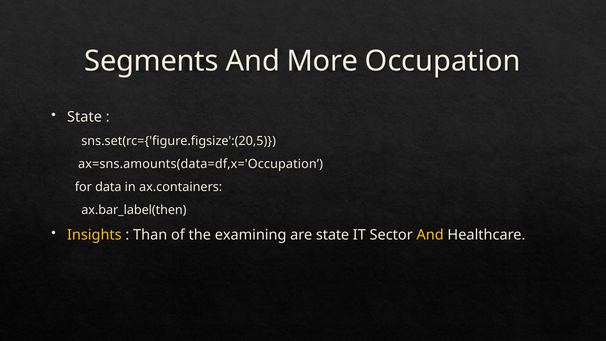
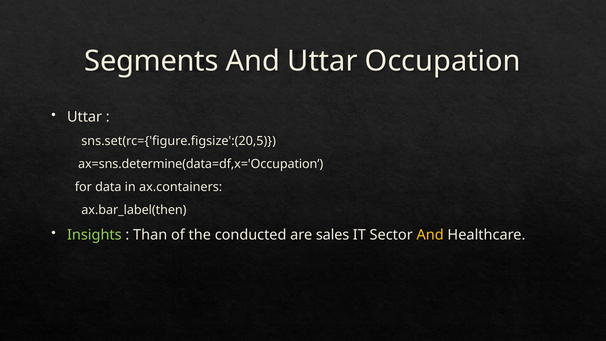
And More: More -> Uttar
State at (85, 117): State -> Uttar
ax=sns.amounts(data=df,x='Occupation: ax=sns.amounts(data=df,x='Occupation -> ax=sns.determine(data=df,x='Occupation
Insights colour: yellow -> light green
examining: examining -> conducted
are state: state -> sales
